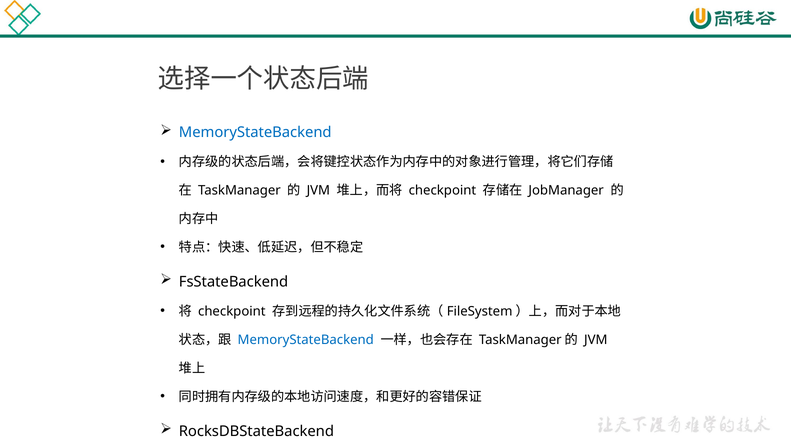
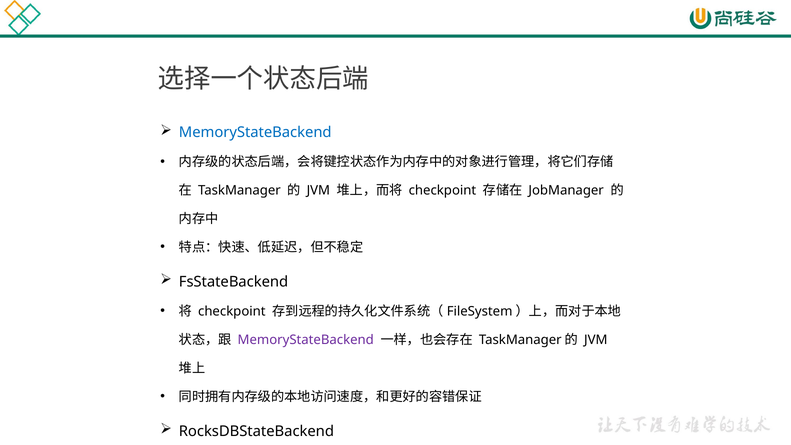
MemoryStateBackend at (306, 340) colour: blue -> purple
